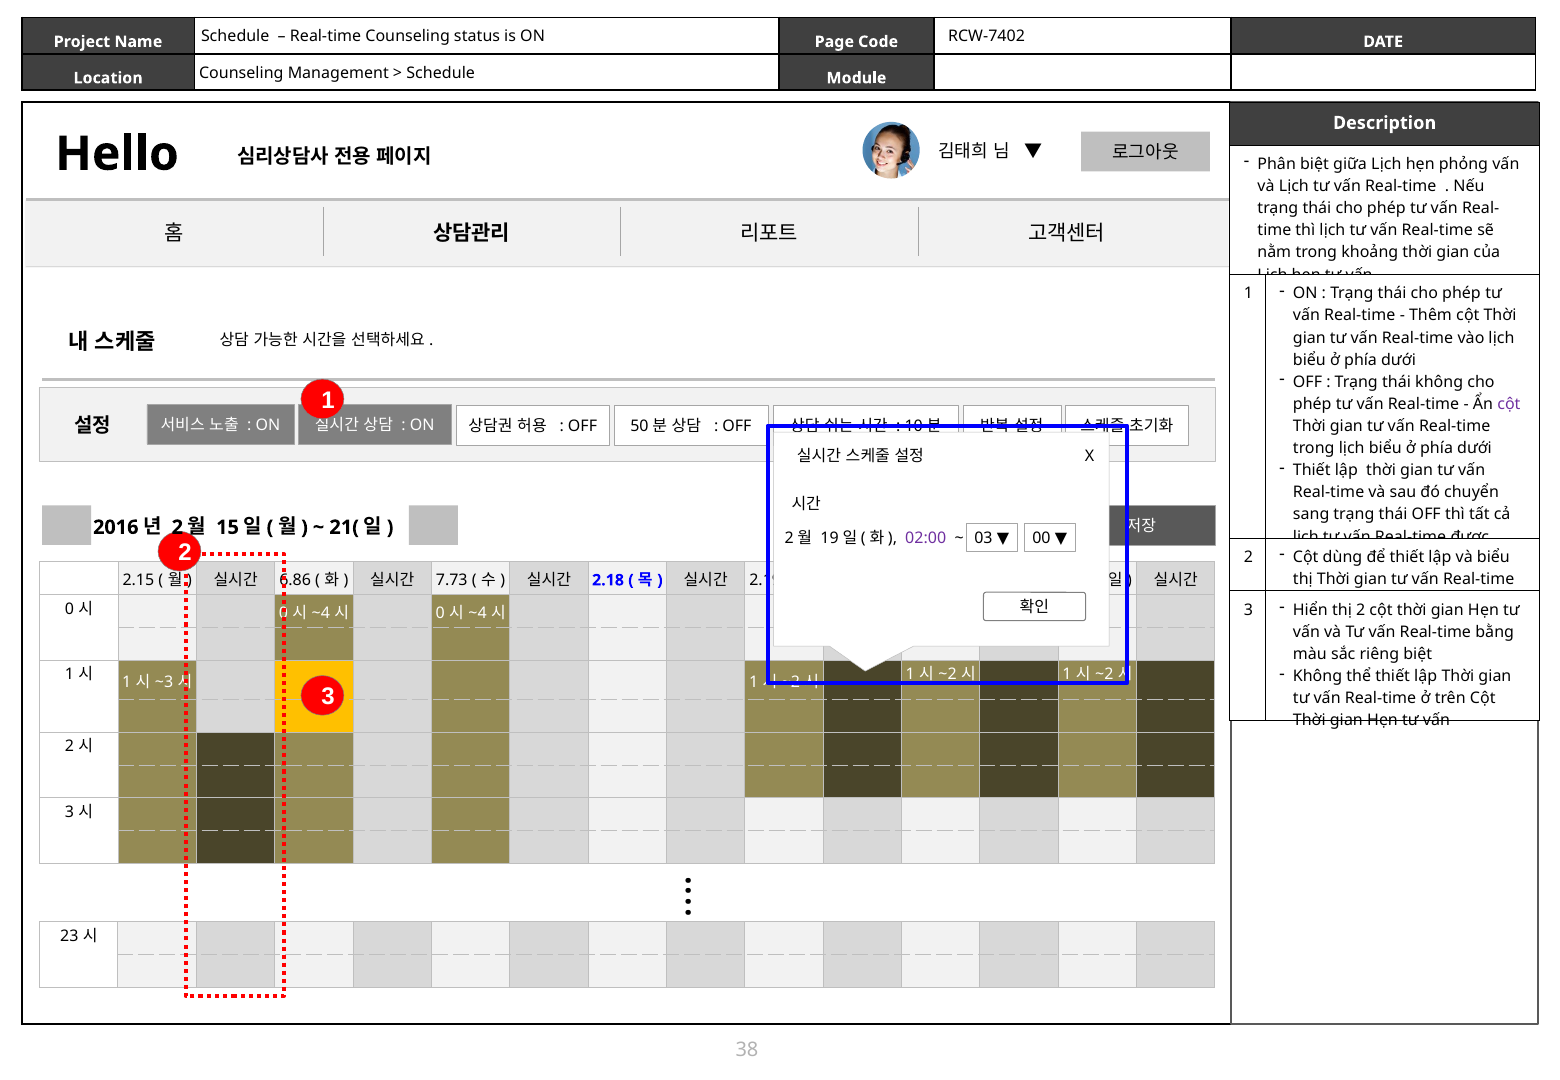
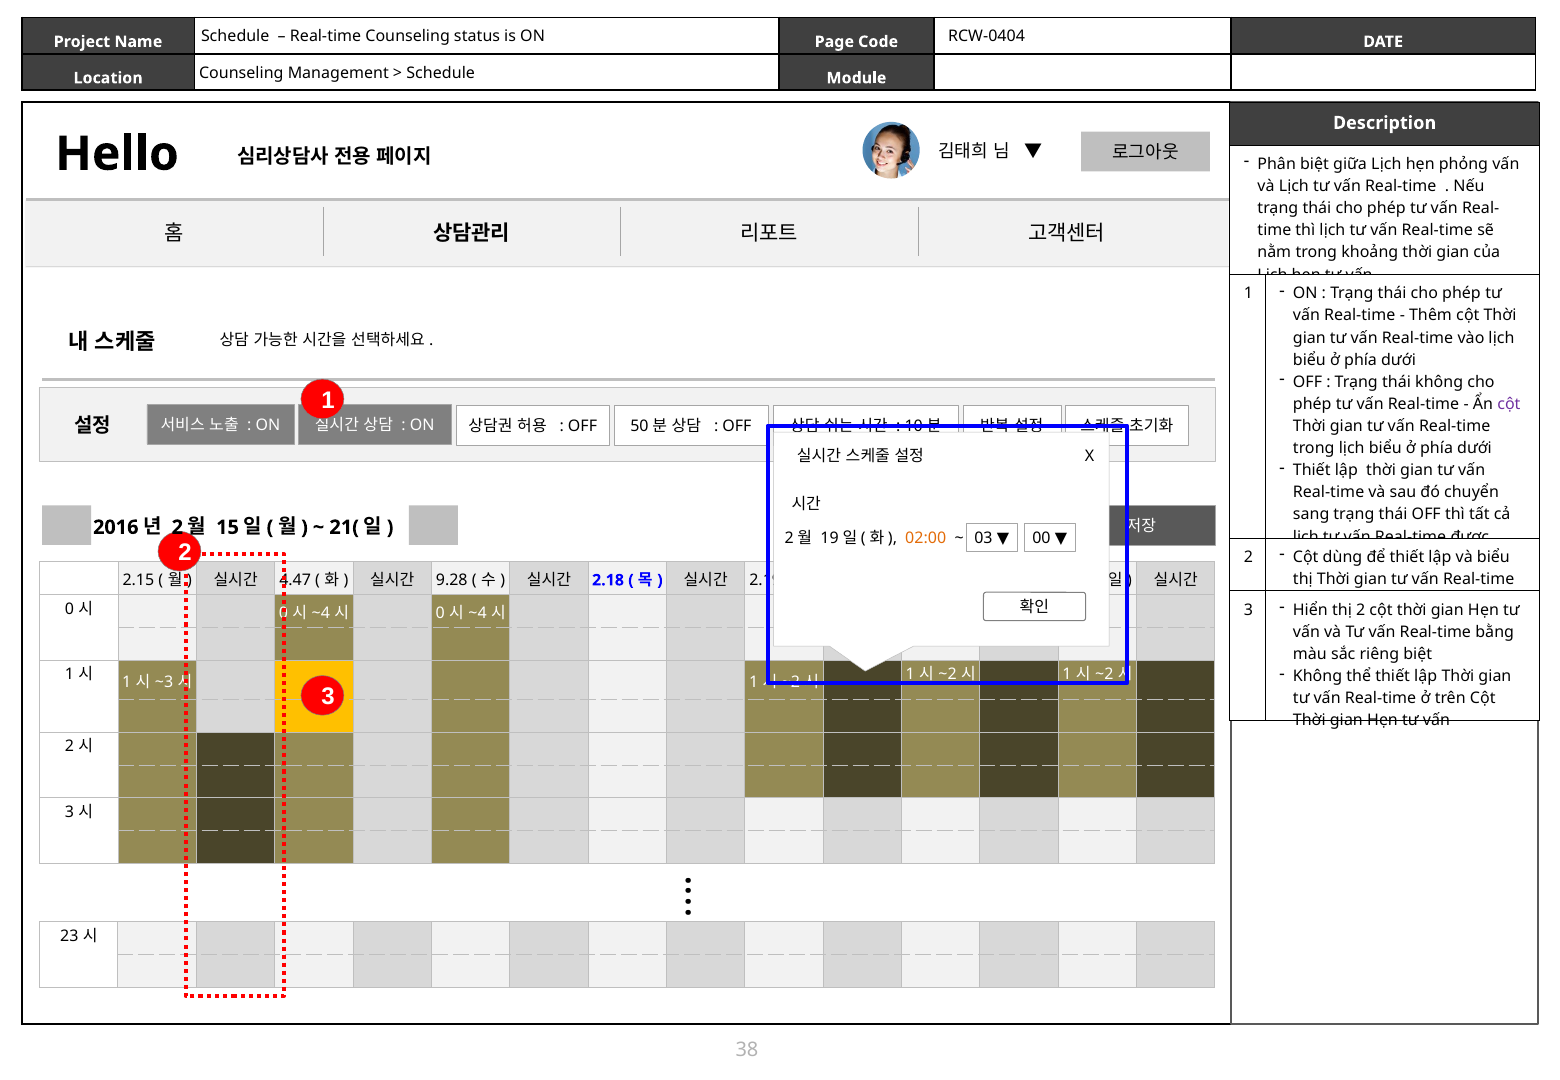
RCW-7402: RCW-7402 -> RCW-0404
02:00 colour: purple -> orange
6.86: 6.86 -> 4.47
7.73: 7.73 -> 9.28
